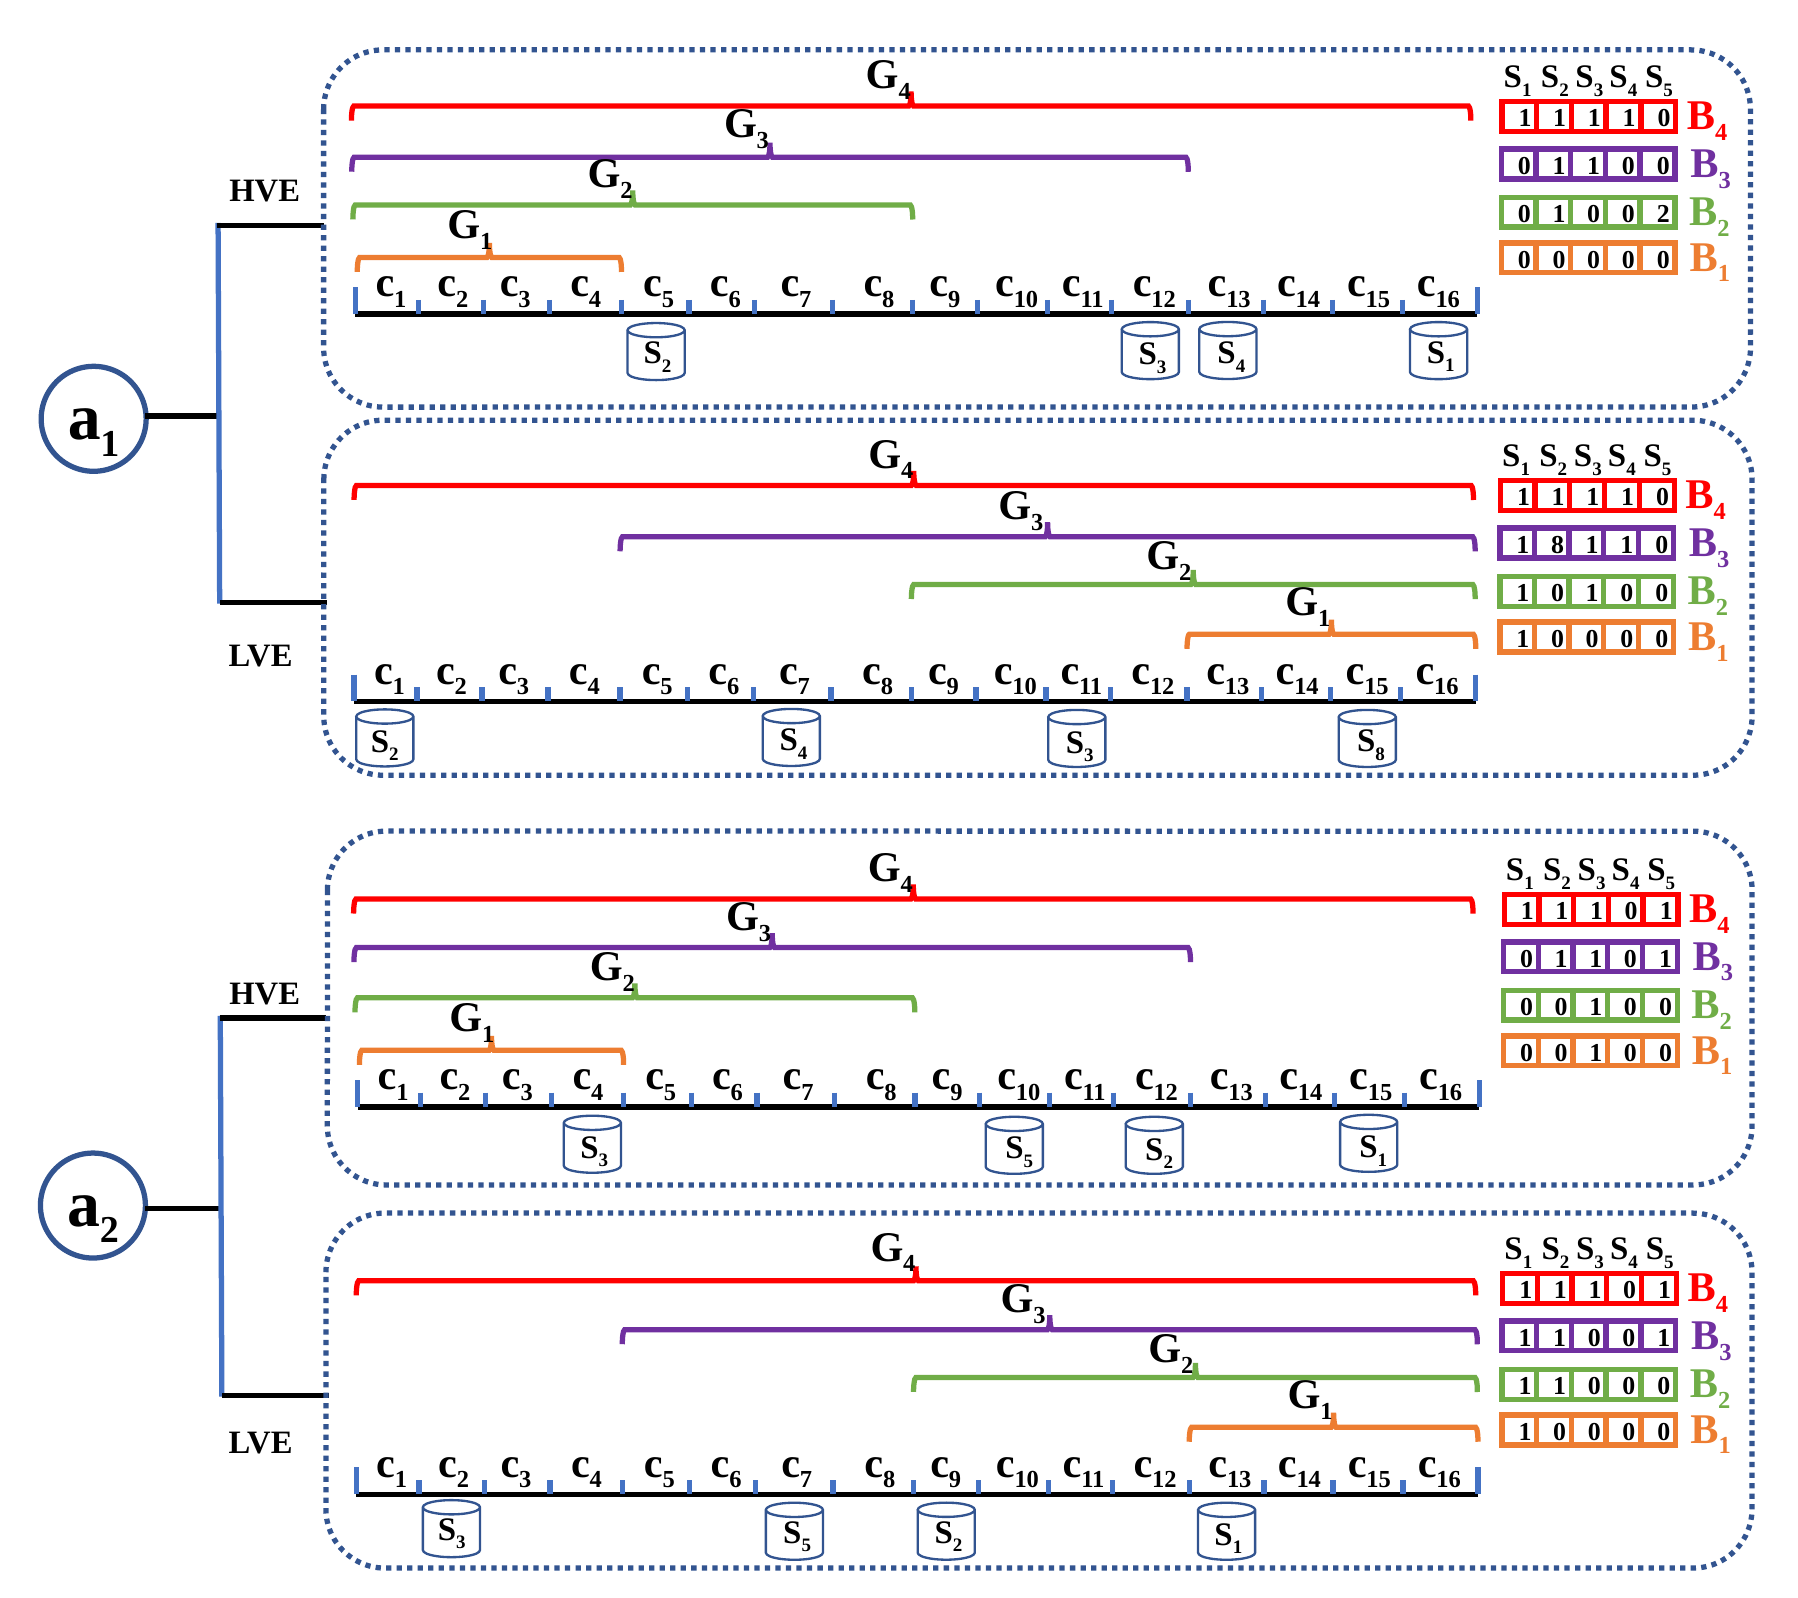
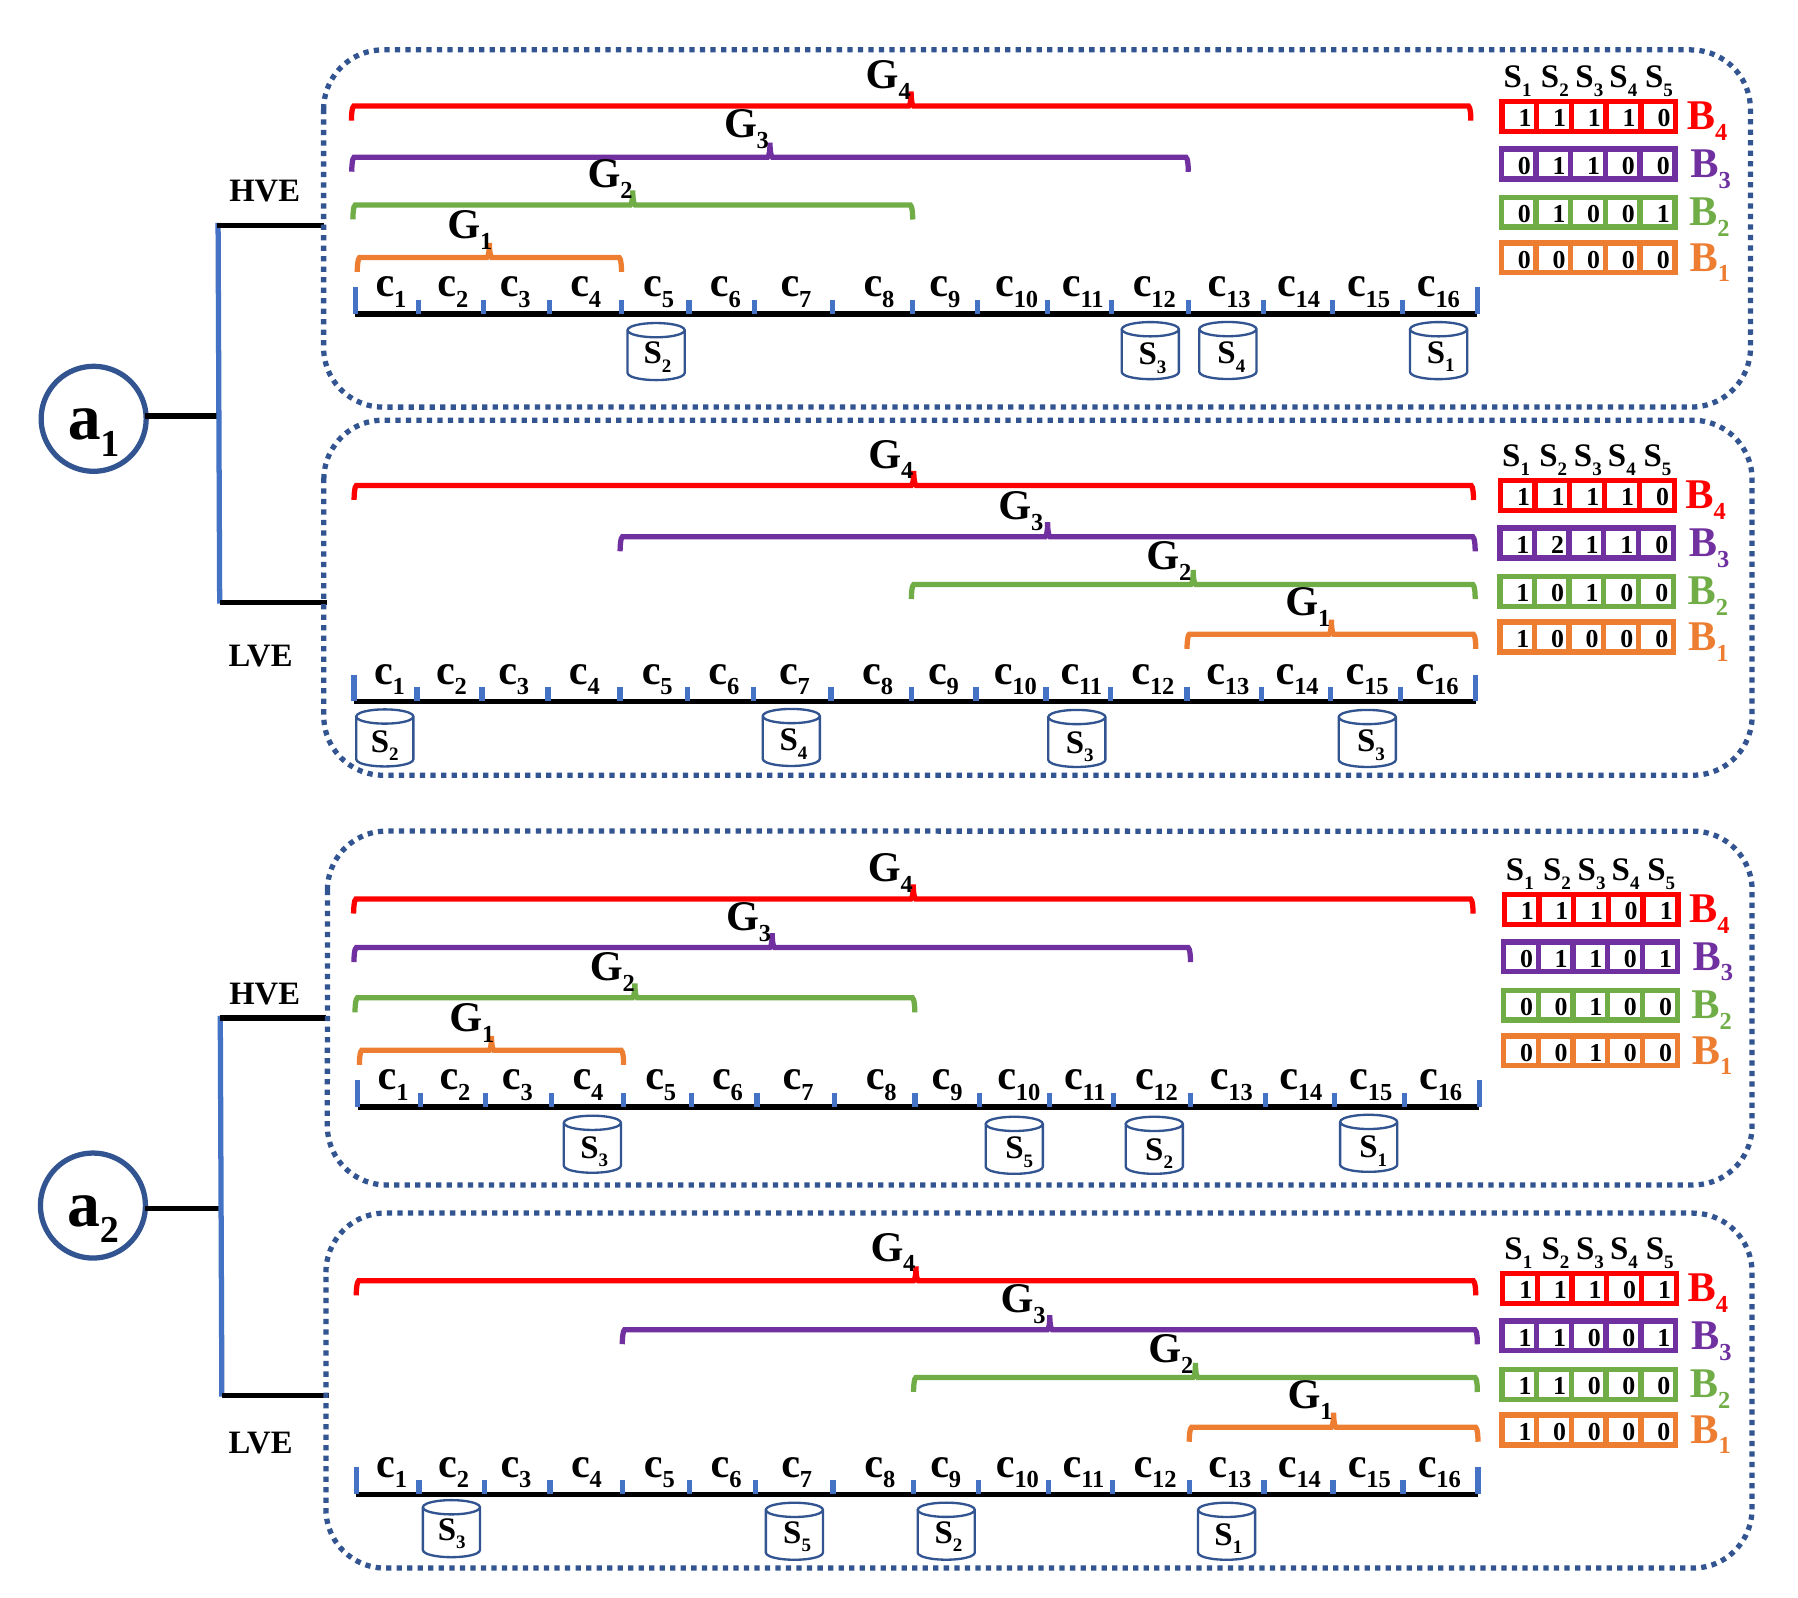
2 at (1663, 214): 2 -> 1
1 8: 8 -> 2
8 at (1380, 754): 8 -> 3
